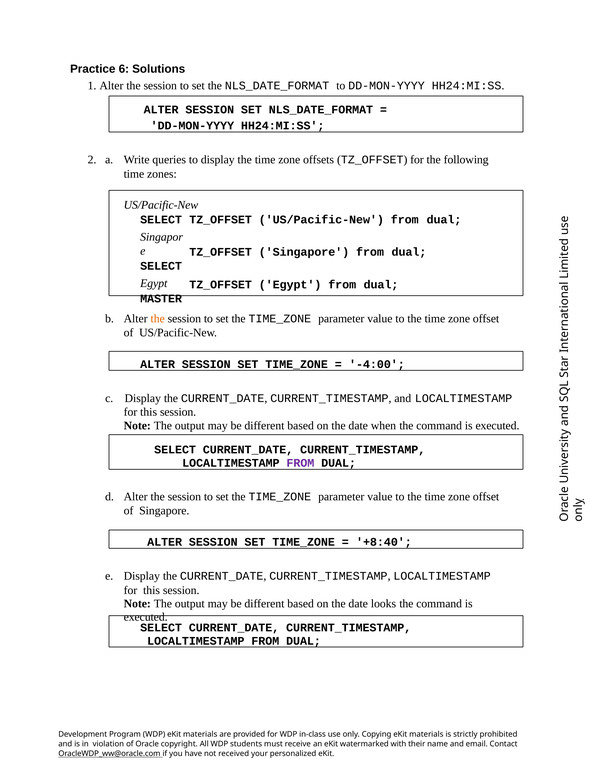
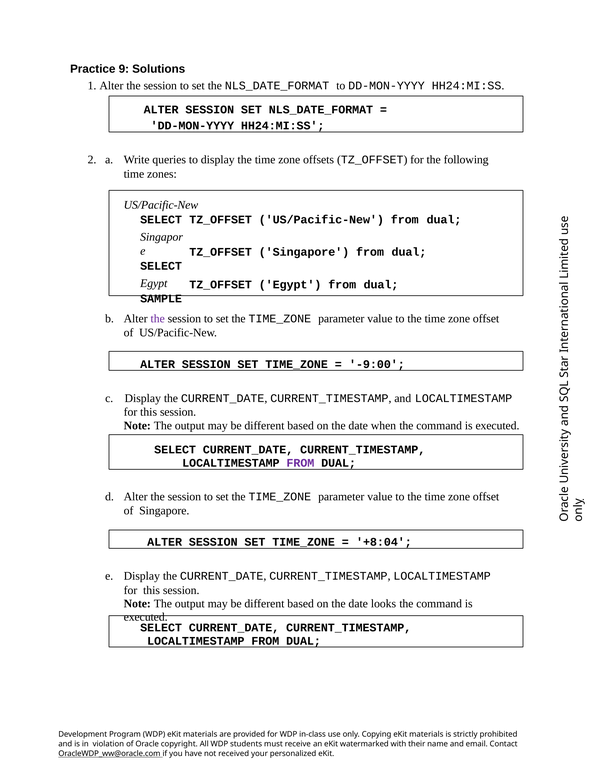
6: 6 -> 9
MASTER: MASTER -> SAMPLE
the at (158, 319) colour: orange -> purple
-4:00: -4:00 -> -9:00
+8:40: +8:40 -> +8:04
